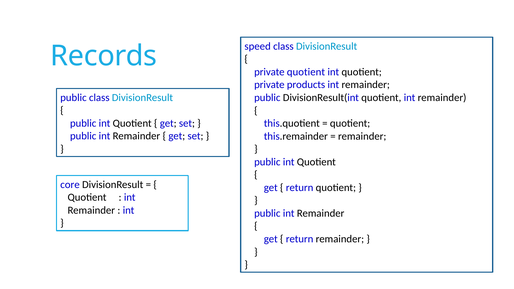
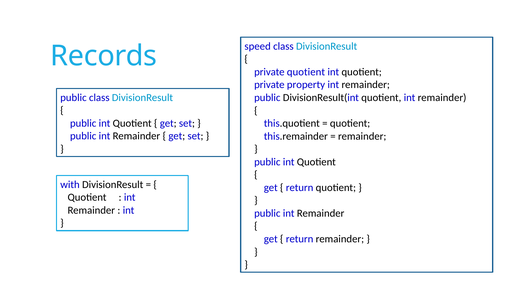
products: products -> property
core: core -> with
